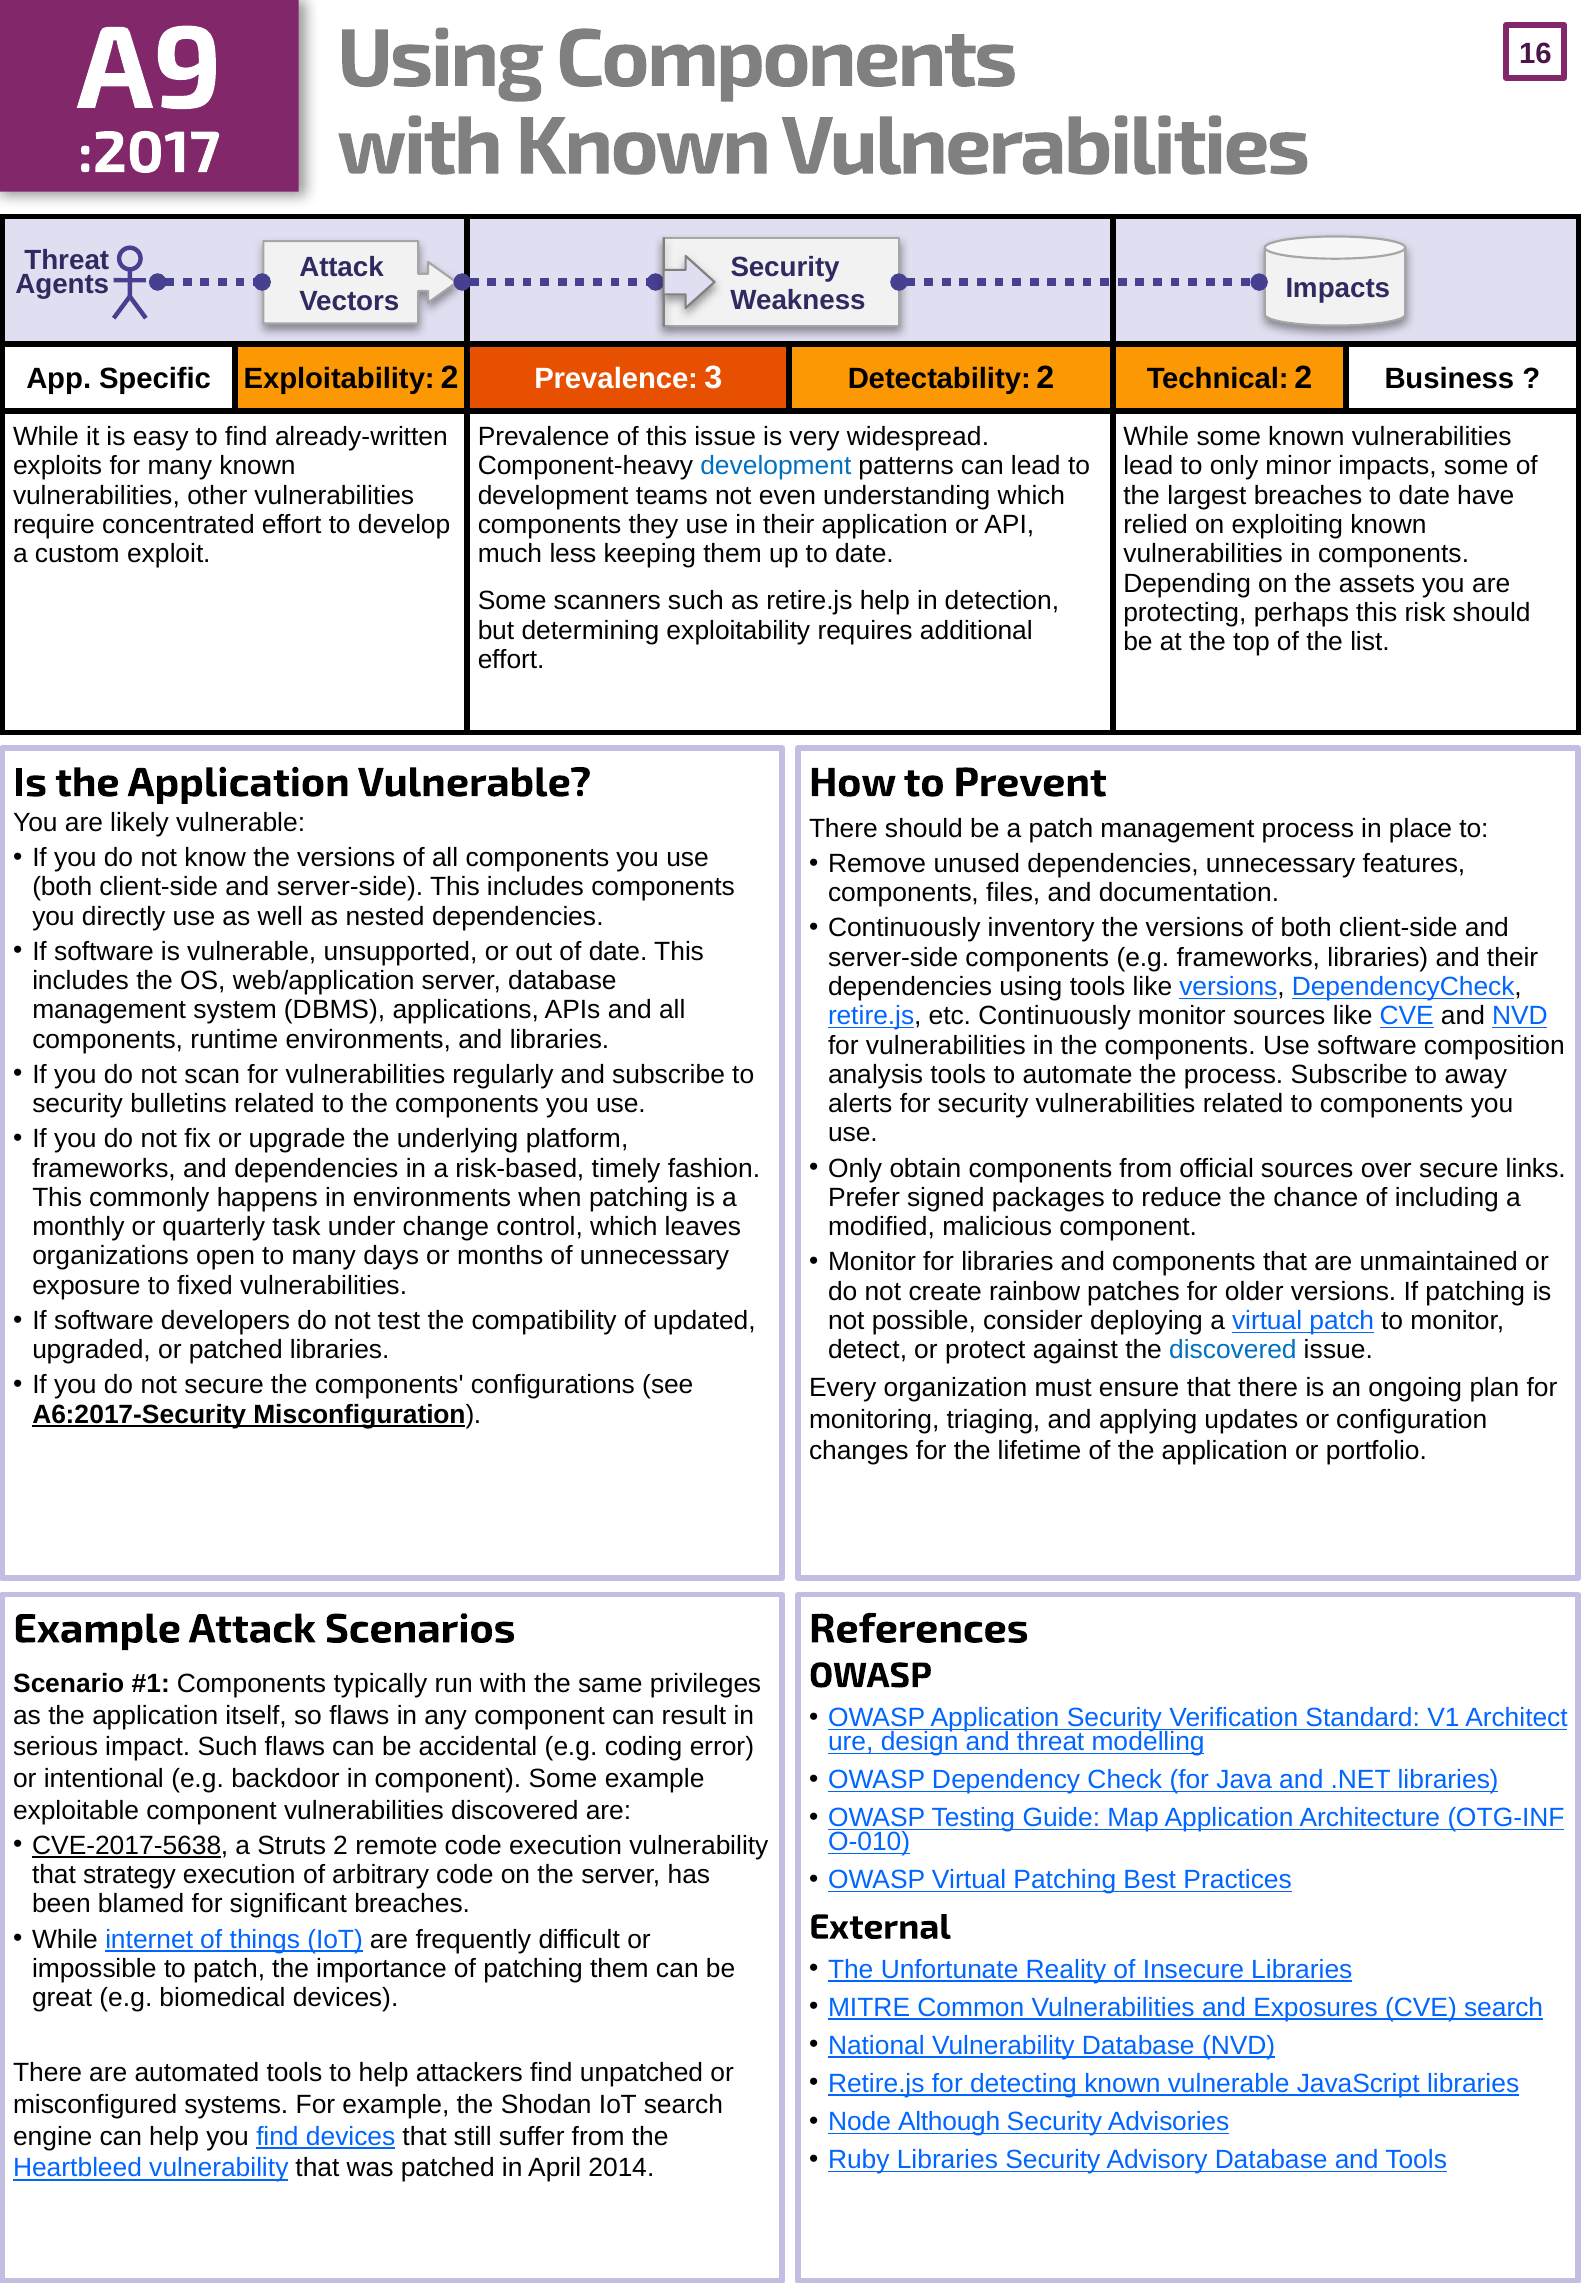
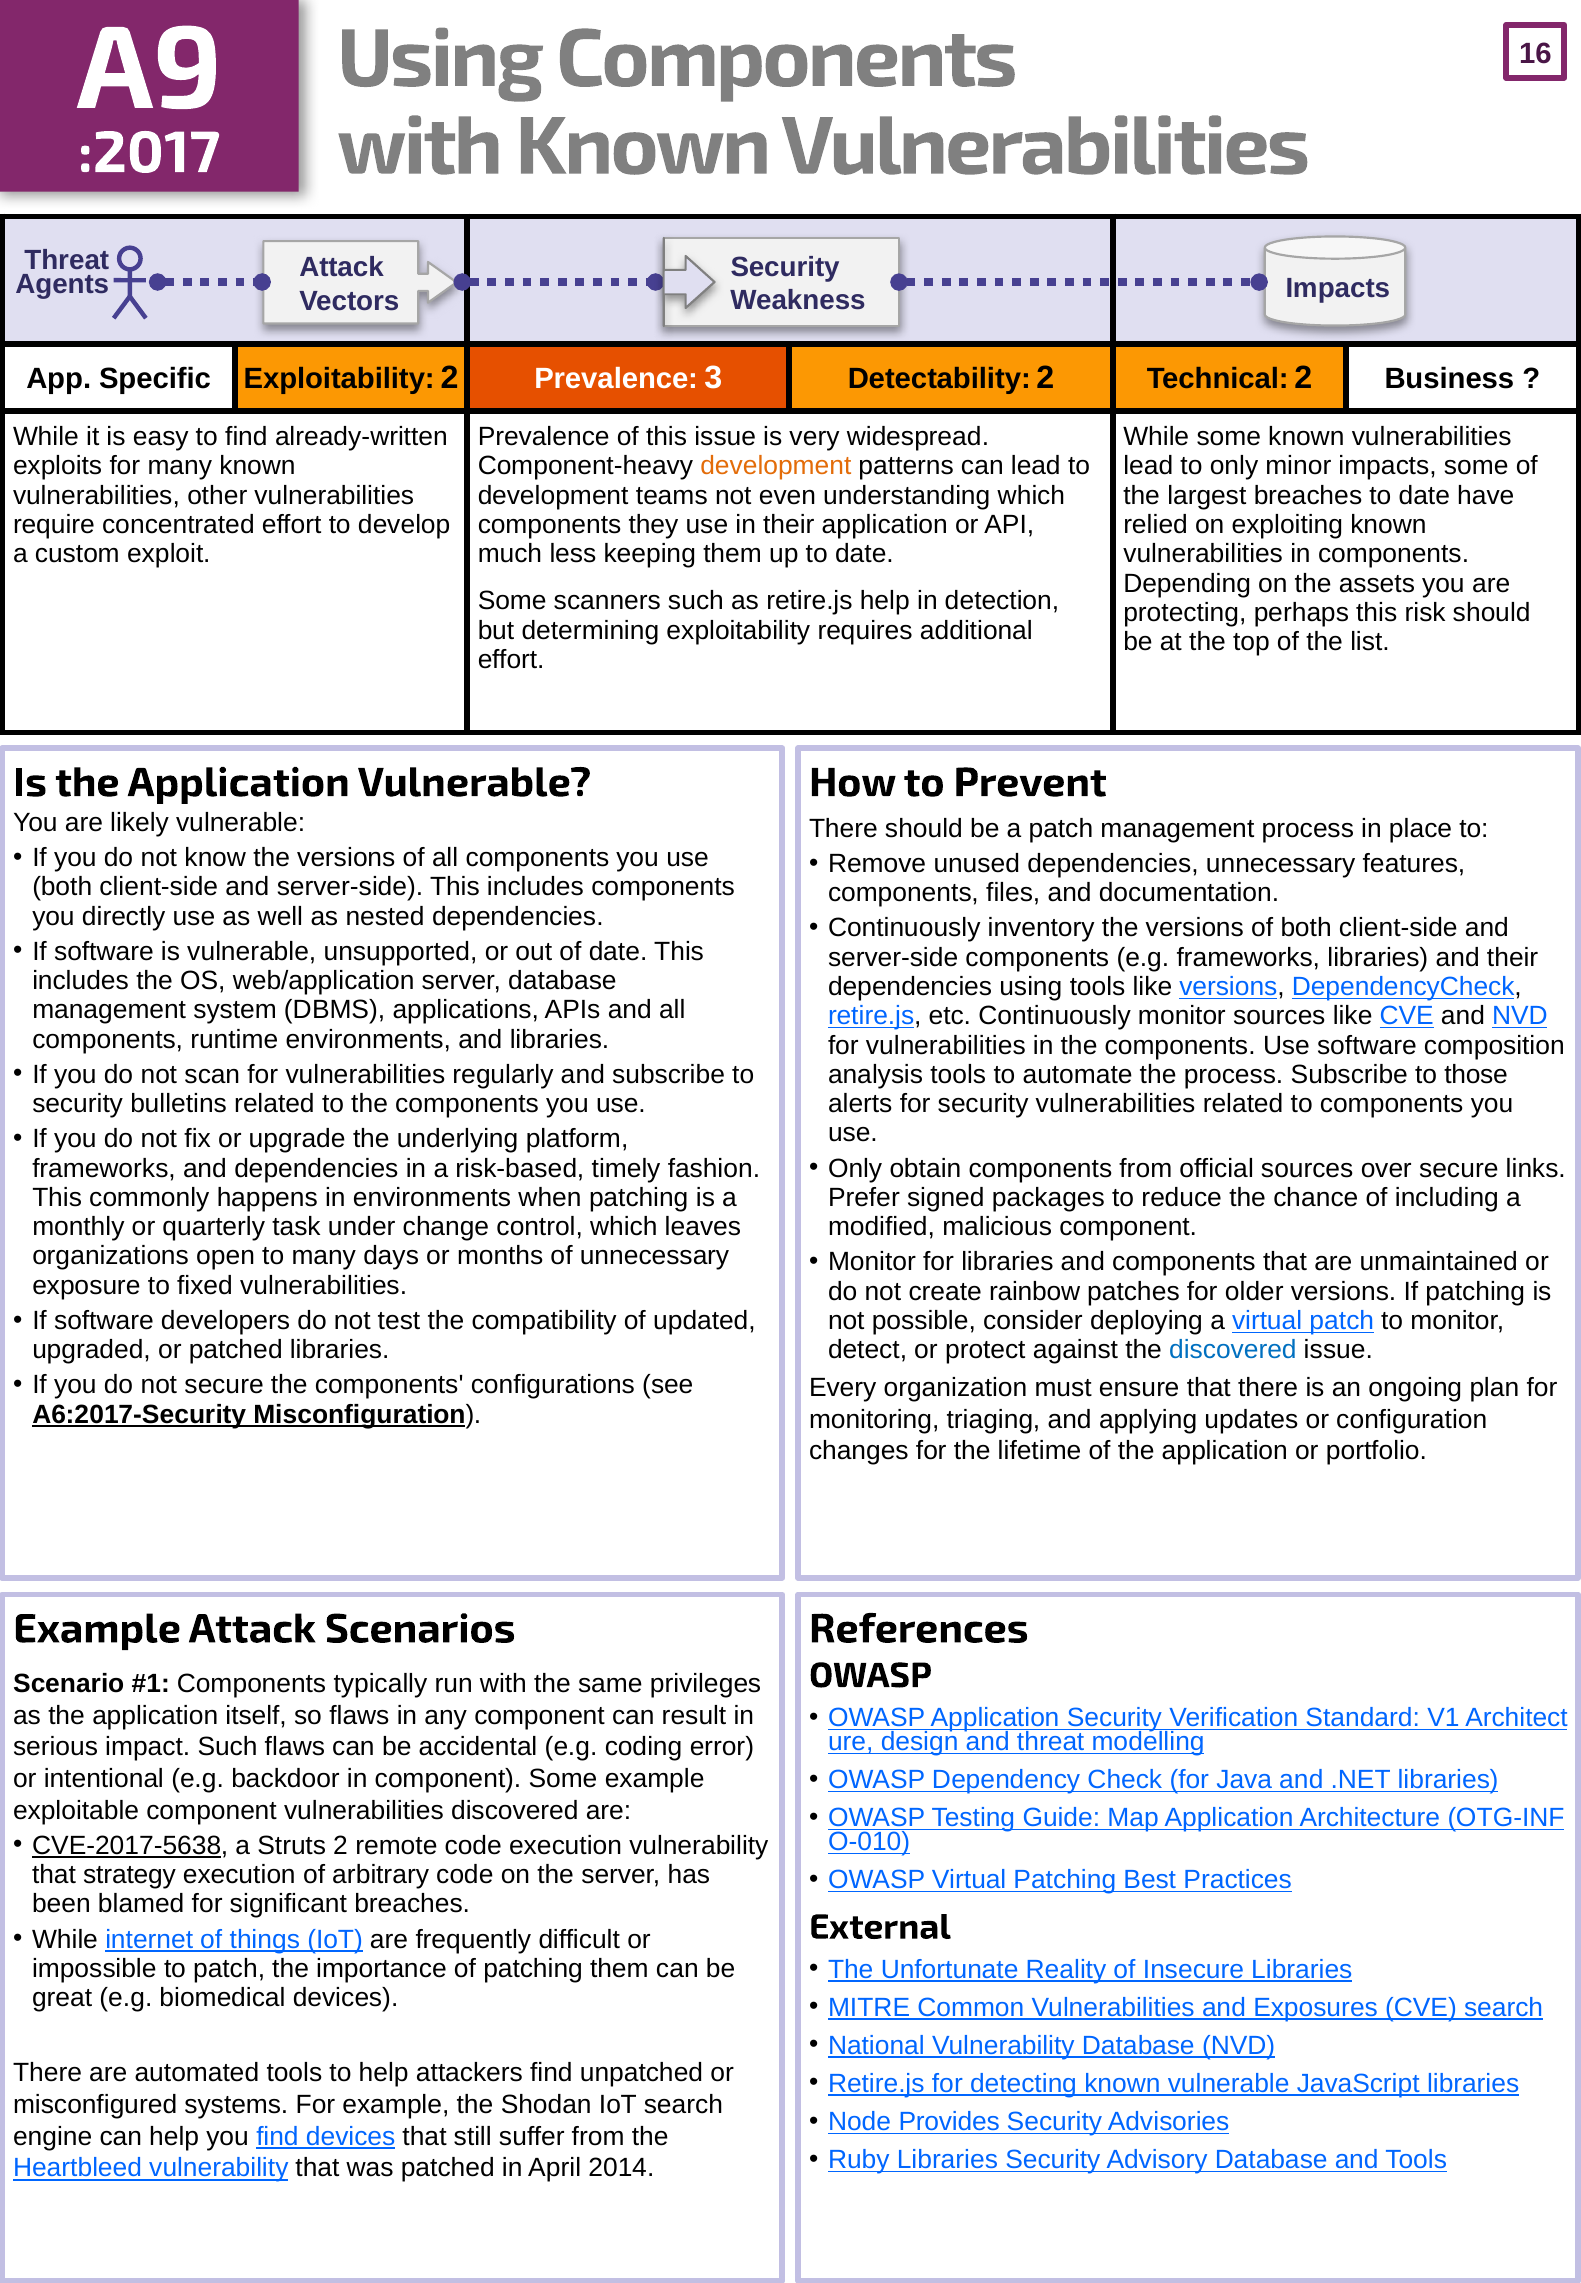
development at (776, 466) colour: blue -> orange
away: away -> those
Although: Although -> Provides
